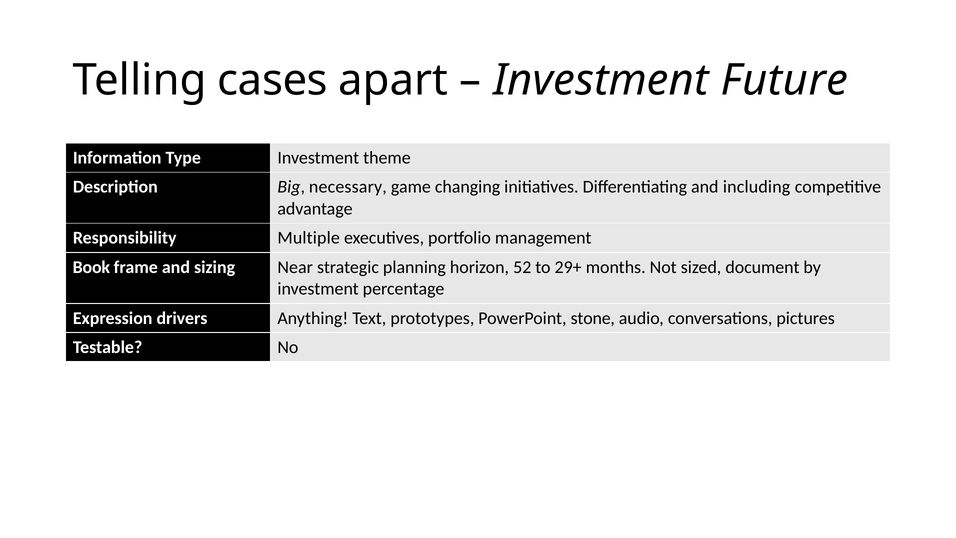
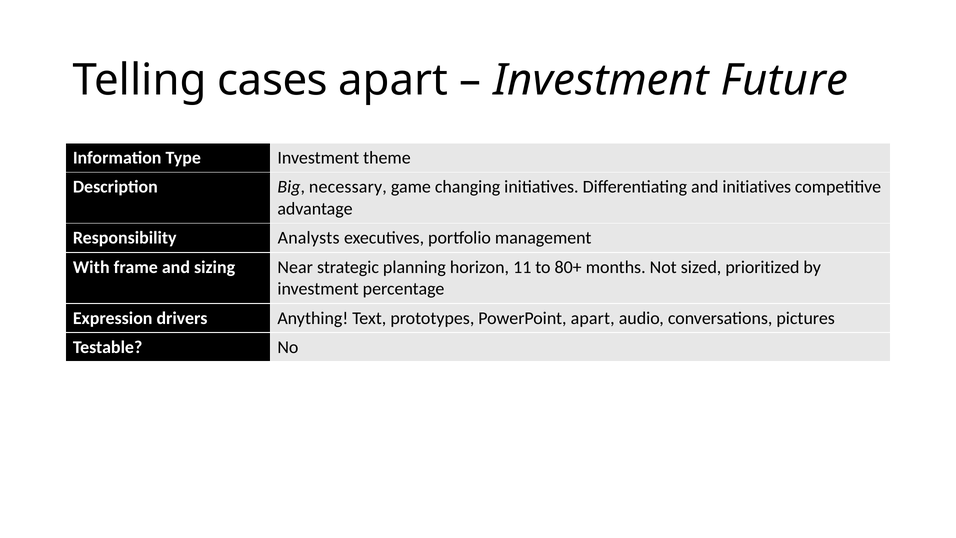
and including: including -> initiatives
Multiple: Multiple -> Analysts
Book: Book -> With
52: 52 -> 11
29+: 29+ -> 80+
document: document -> prioritized
PowerPoint stone: stone -> apart
